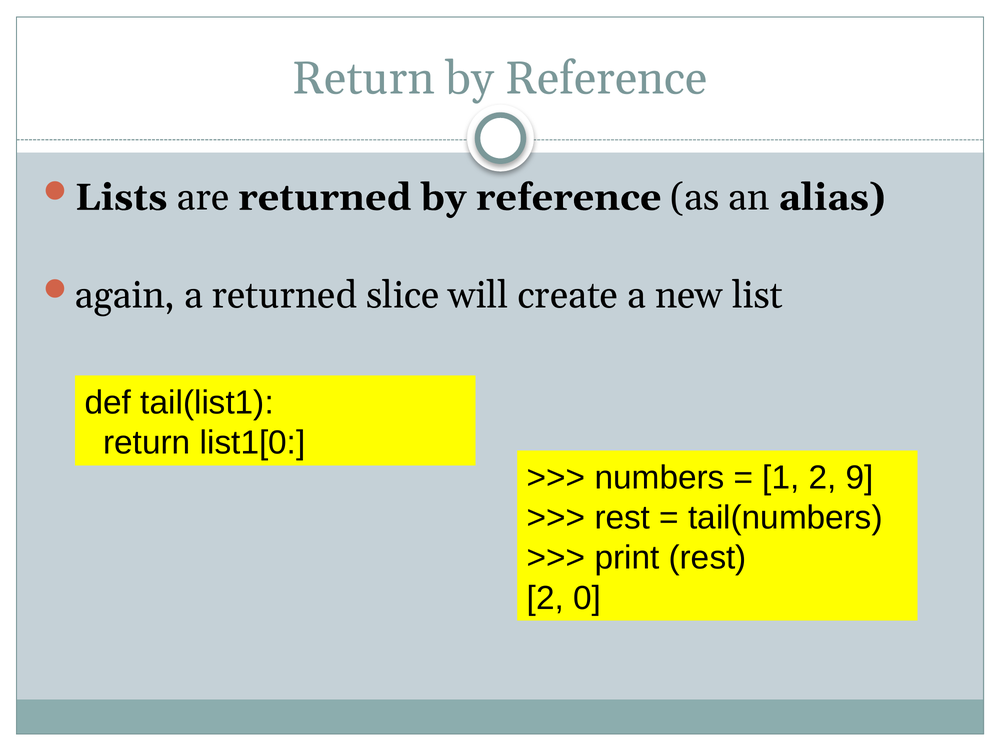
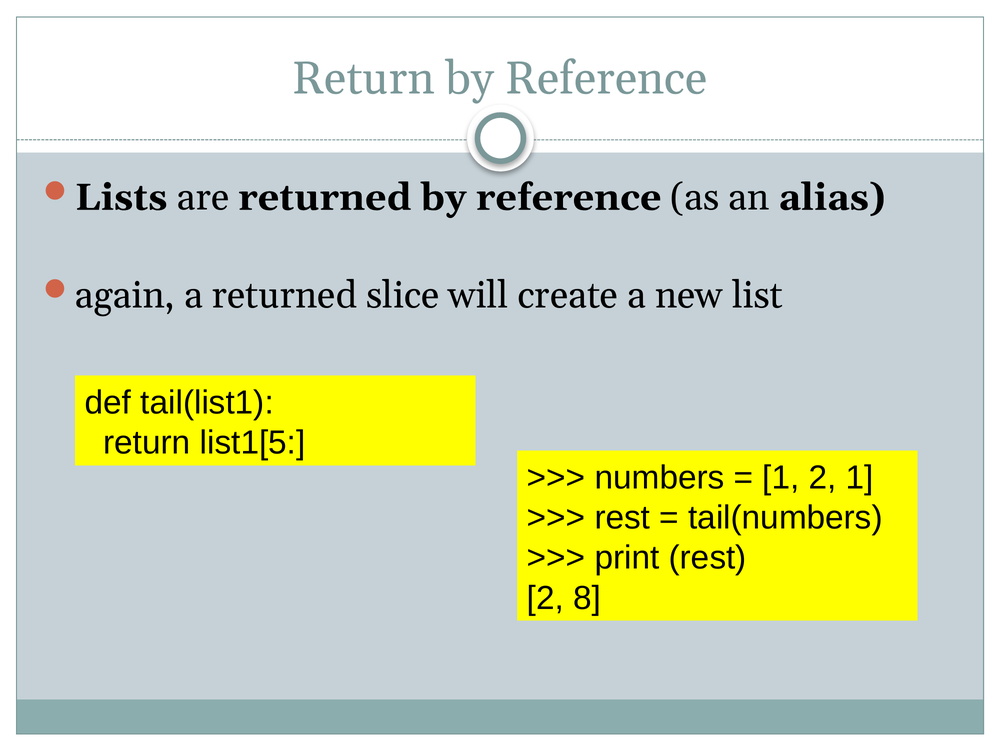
list1[0: list1[0 -> list1[5
2 9: 9 -> 1
0: 0 -> 8
